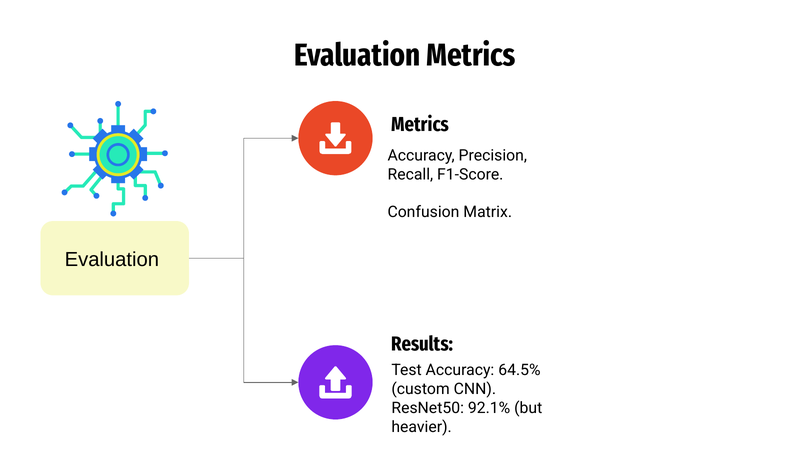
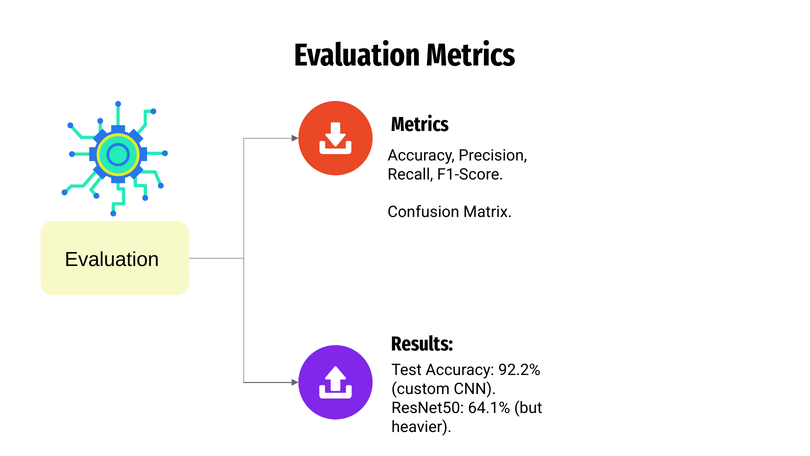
64.5%: 64.5% -> 92.2%
92.1%: 92.1% -> 64.1%
